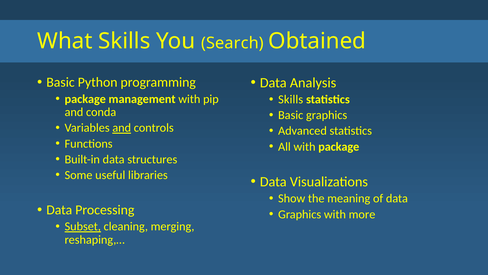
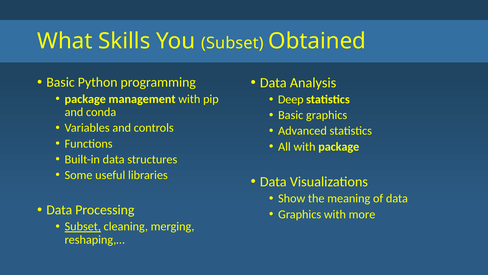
You Search: Search -> Subset
Skills at (291, 99): Skills -> Deep
and at (122, 128) underline: present -> none
